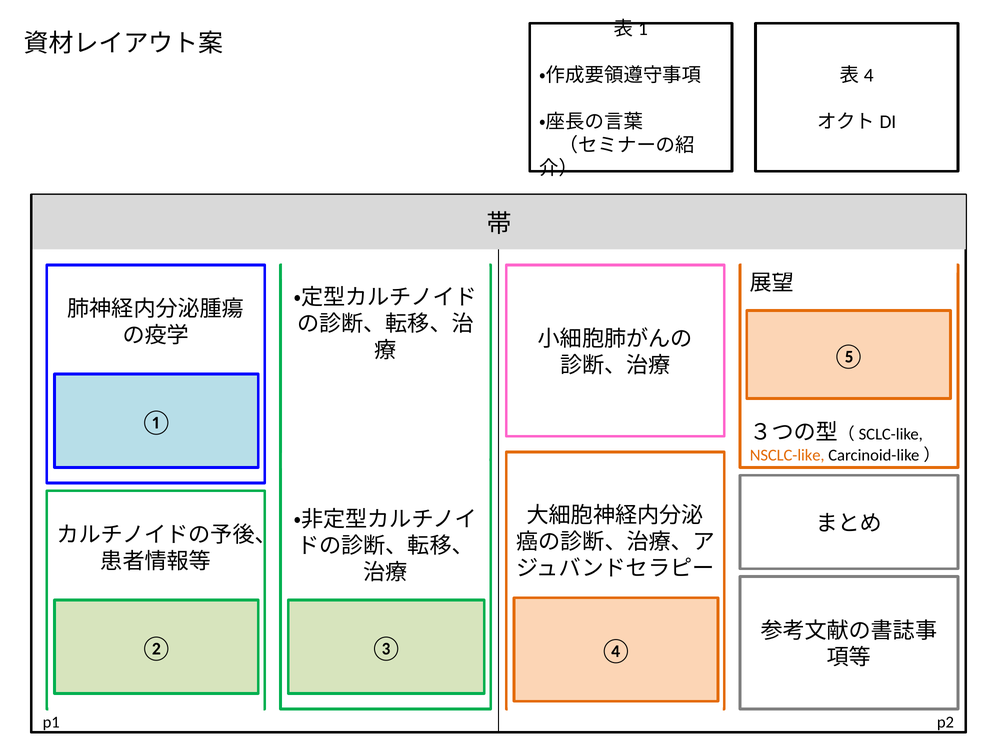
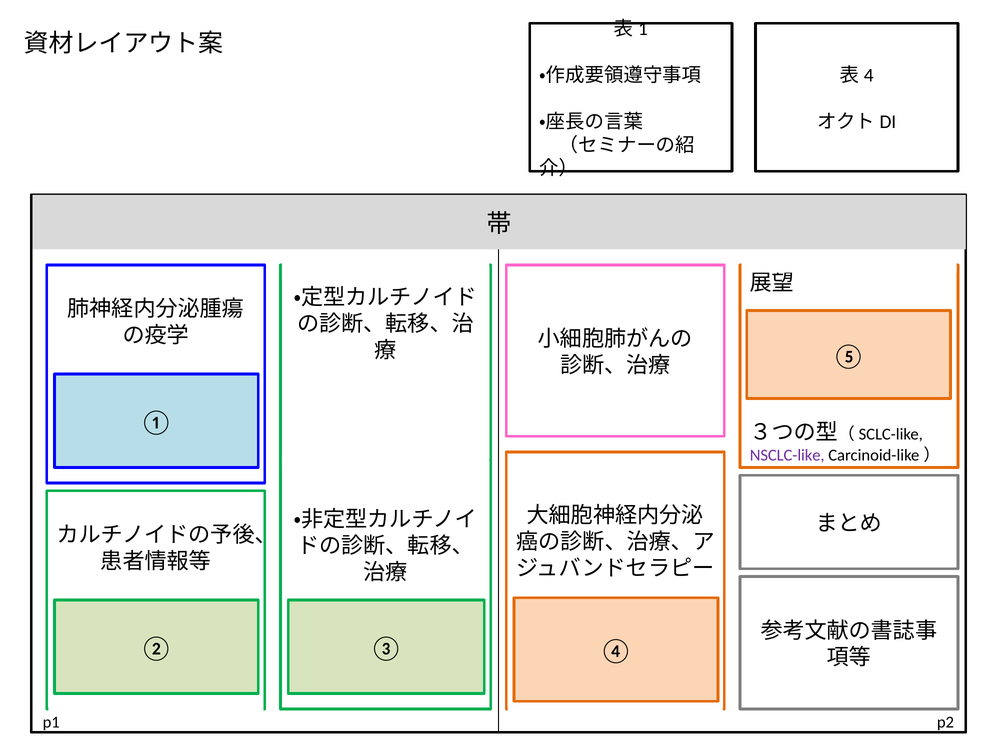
NSCLC-like colour: orange -> purple
